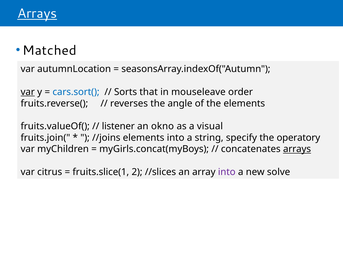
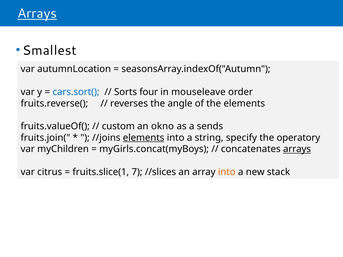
Matched: Matched -> Smallest
var at (28, 92) underline: present -> none
that: that -> four
listener: listener -> custom
visual: visual -> sends
elements at (144, 138) underline: none -> present
2: 2 -> 7
into at (227, 172) colour: purple -> orange
solve: solve -> stack
